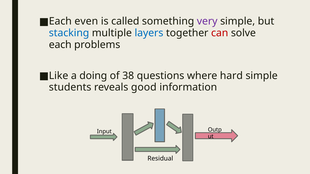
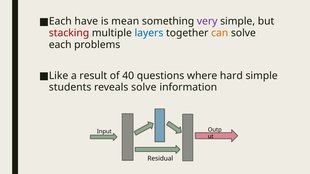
even: even -> have
called: called -> mean
stacking colour: blue -> red
can colour: red -> orange
doing: doing -> result
38: 38 -> 40
reveals good: good -> solve
